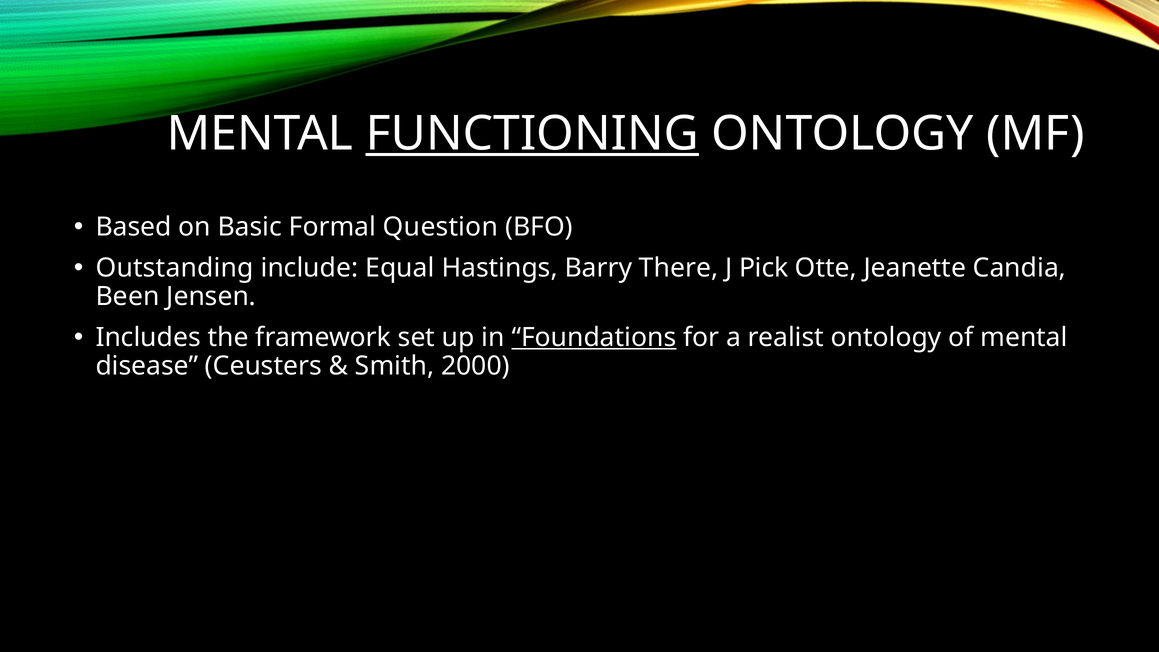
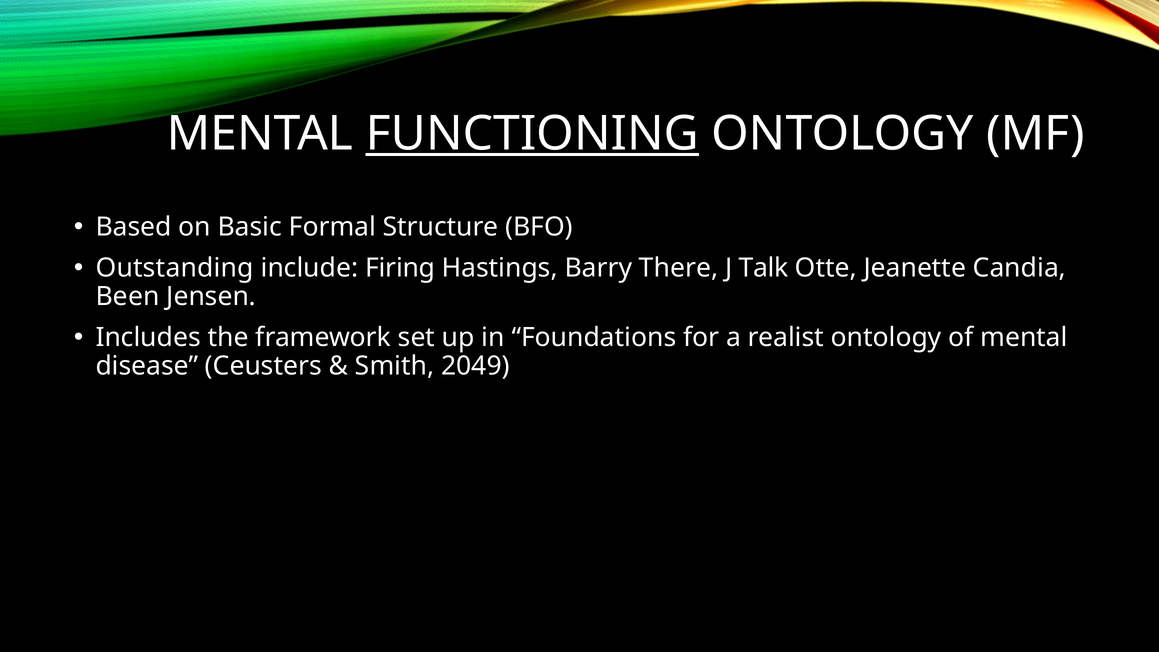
Question: Question -> Structure
Equal: Equal -> Firing
Pick: Pick -> Talk
Foundations underline: present -> none
2000: 2000 -> 2049
